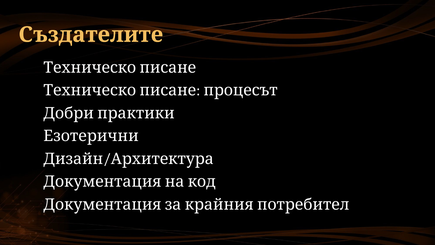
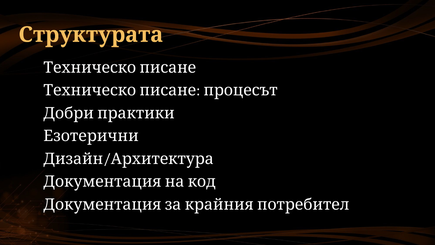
Създателите: Създателите -> Структурата
